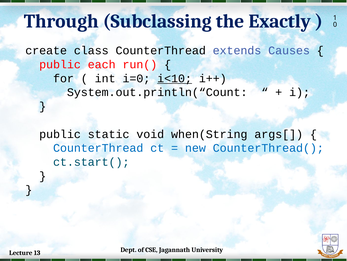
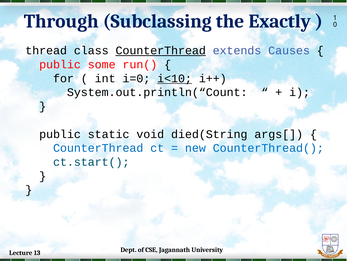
create: create -> thread
CounterThread at (161, 51) underline: none -> present
each: each -> some
when(String: when(String -> died(String
